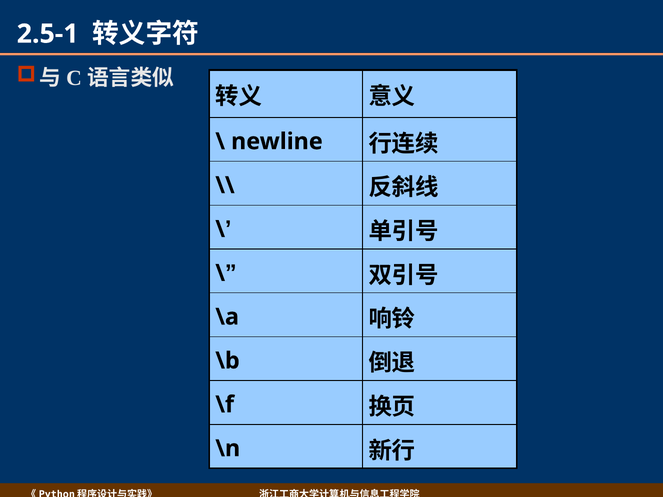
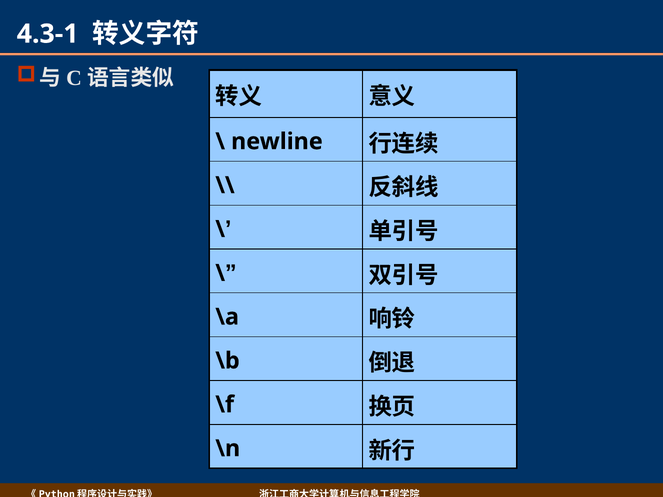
2.5-1: 2.5-1 -> 4.3-1
